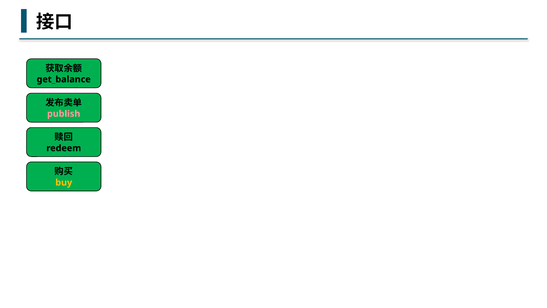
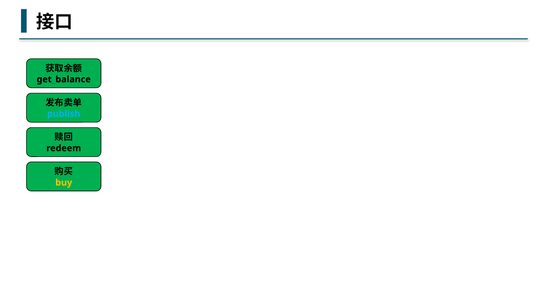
publish colour: pink -> light blue
